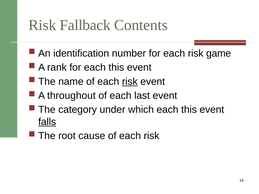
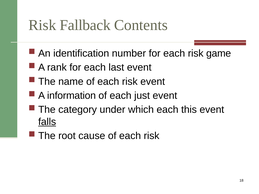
for each this: this -> last
risk at (130, 82) underline: present -> none
throughout: throughout -> information
last: last -> just
